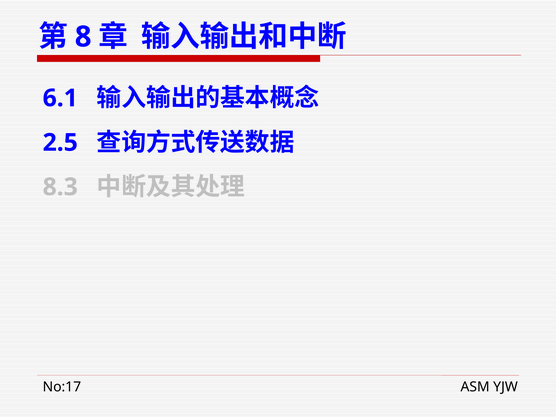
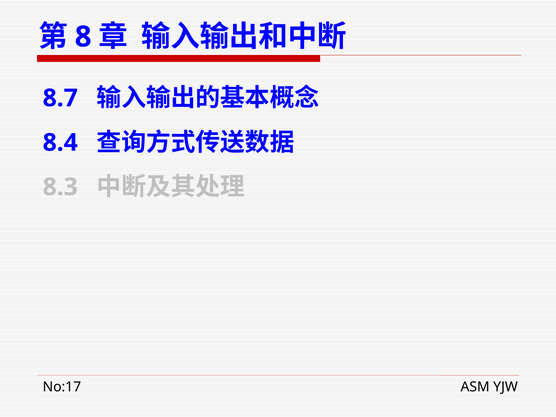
6.1: 6.1 -> 8.7
2.5: 2.5 -> 8.4
